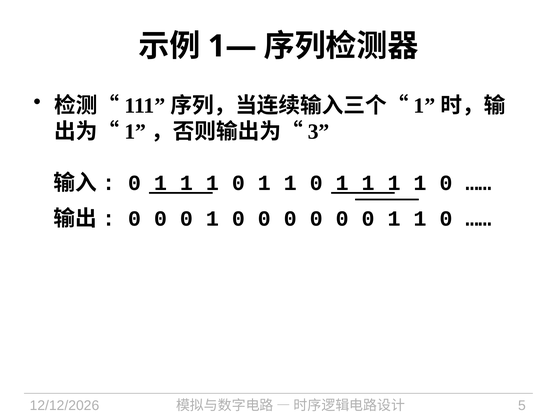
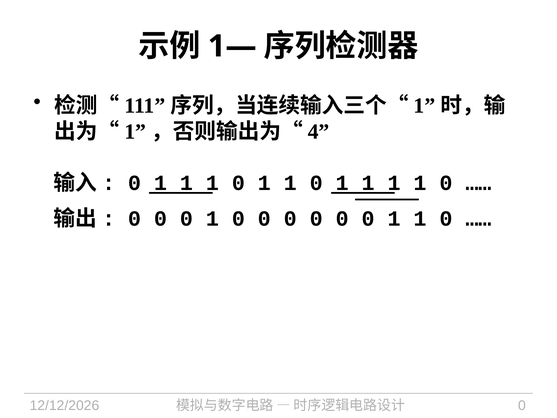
3: 3 -> 4
5 at (522, 405): 5 -> 0
